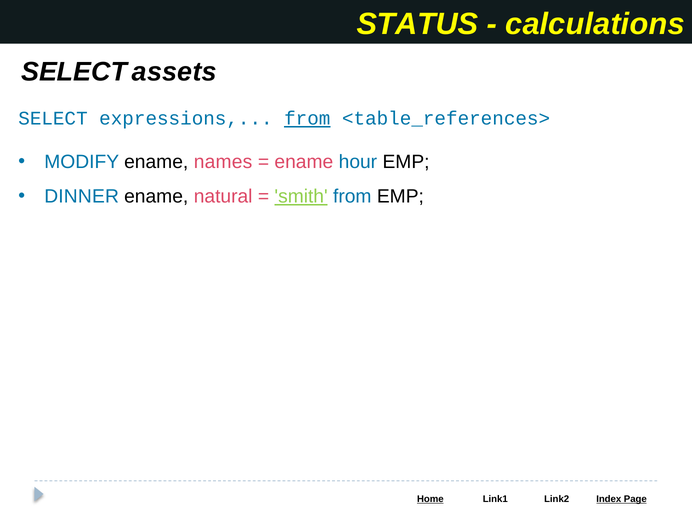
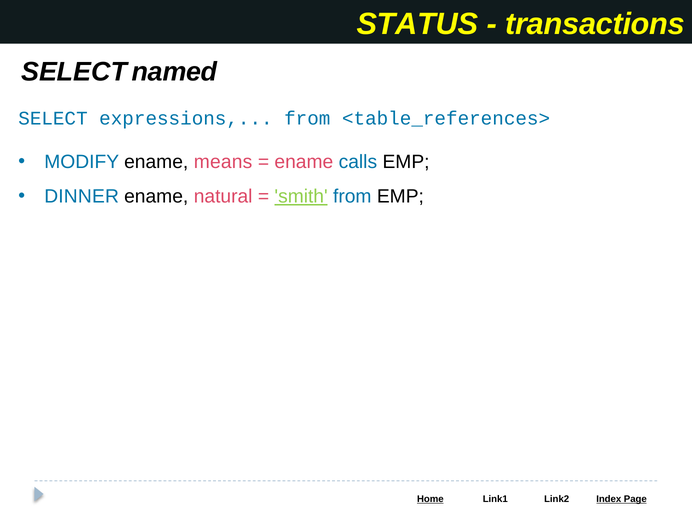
calculations: calculations -> transactions
assets: assets -> named
from at (307, 118) underline: present -> none
names: names -> means
hour: hour -> calls
